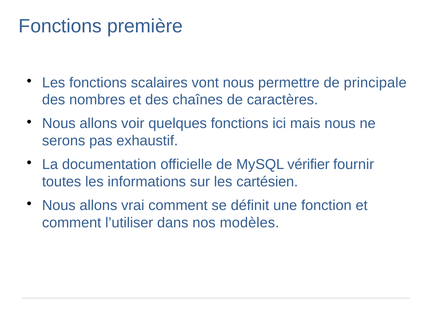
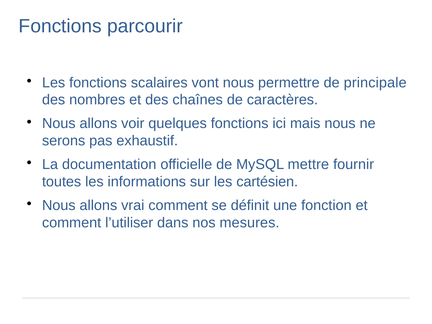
première: première -> parcourir
vérifier: vérifier -> mettre
modèles: modèles -> mesures
